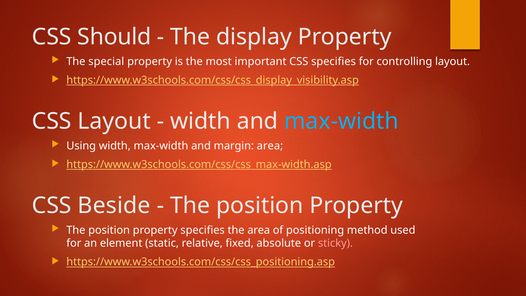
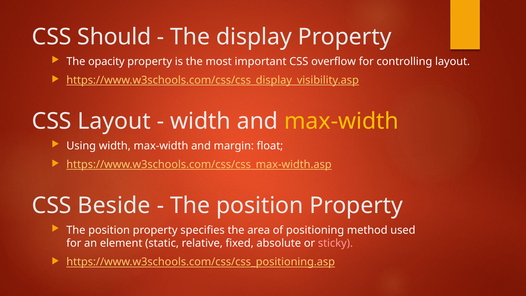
special: special -> opacity
CSS specifies: specifies -> overflow
max-width at (341, 121) colour: light blue -> yellow
margin area: area -> float
